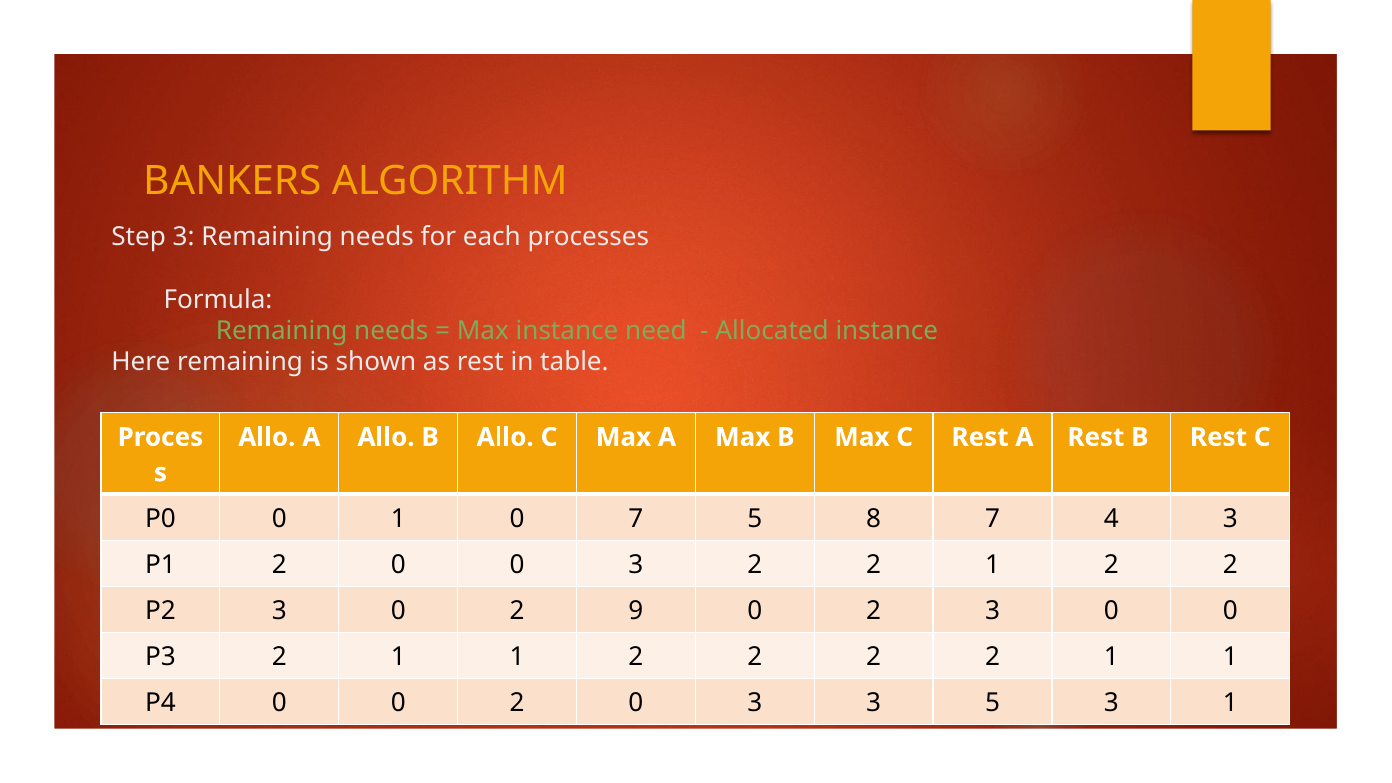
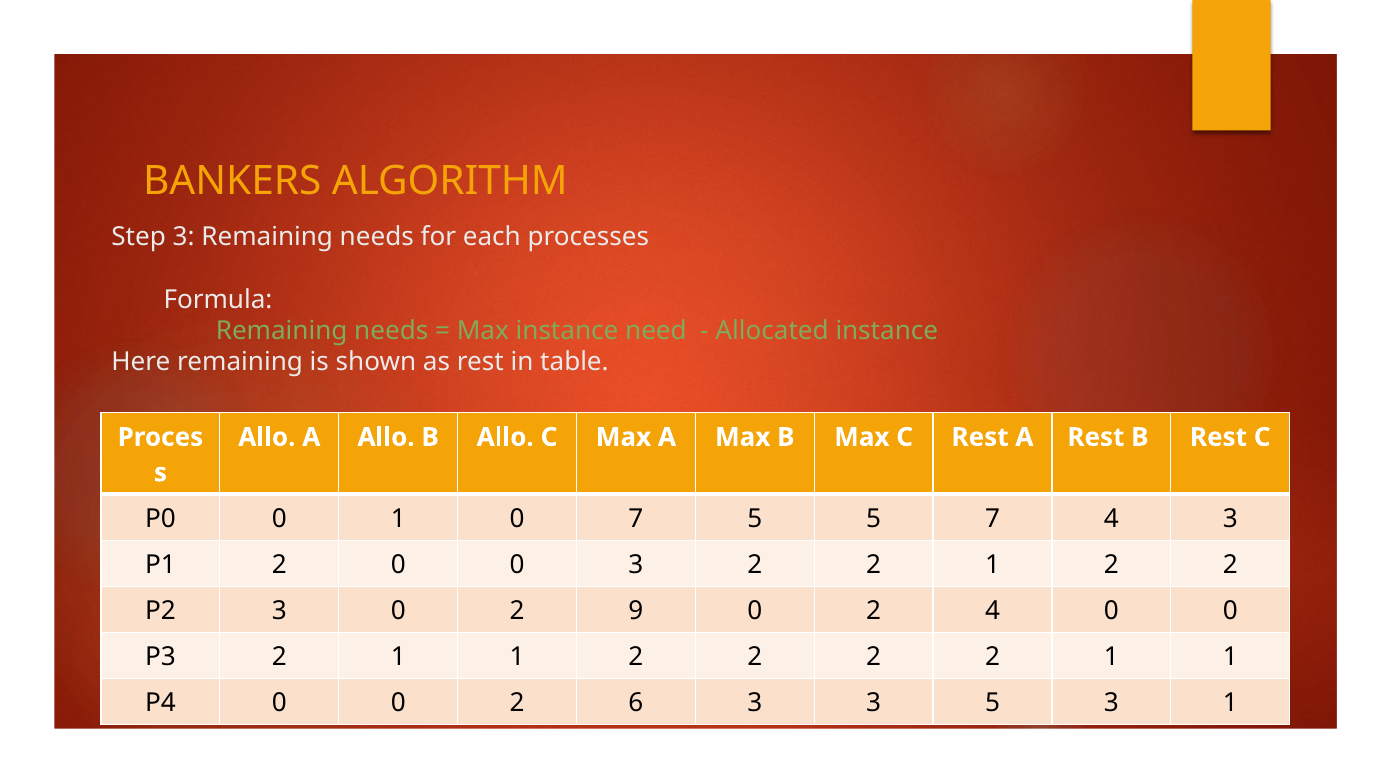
5 8: 8 -> 5
2 3: 3 -> 4
0 2 0: 0 -> 6
